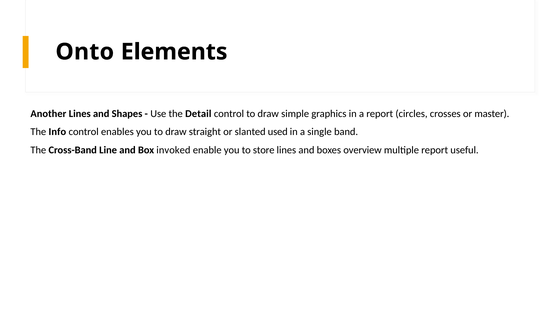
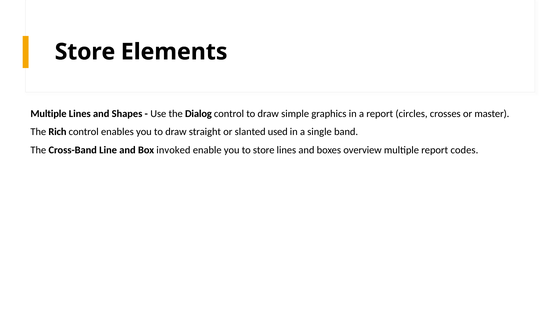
Onto at (85, 52): Onto -> Store
Another at (48, 114): Another -> Multiple
Detail: Detail -> Dialog
Info: Info -> Rich
useful: useful -> codes
